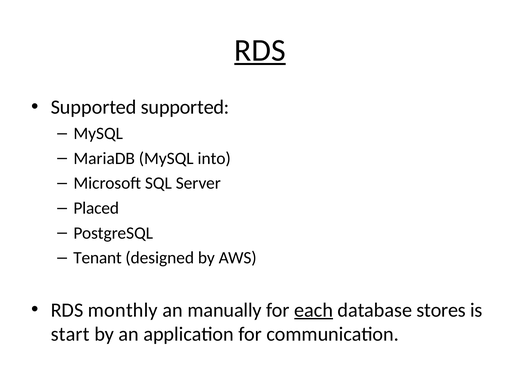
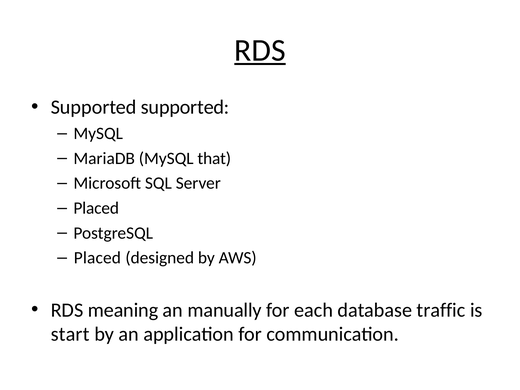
into: into -> that
Tenant at (98, 258): Tenant -> Placed
monthly: monthly -> meaning
each underline: present -> none
stores: stores -> traffic
